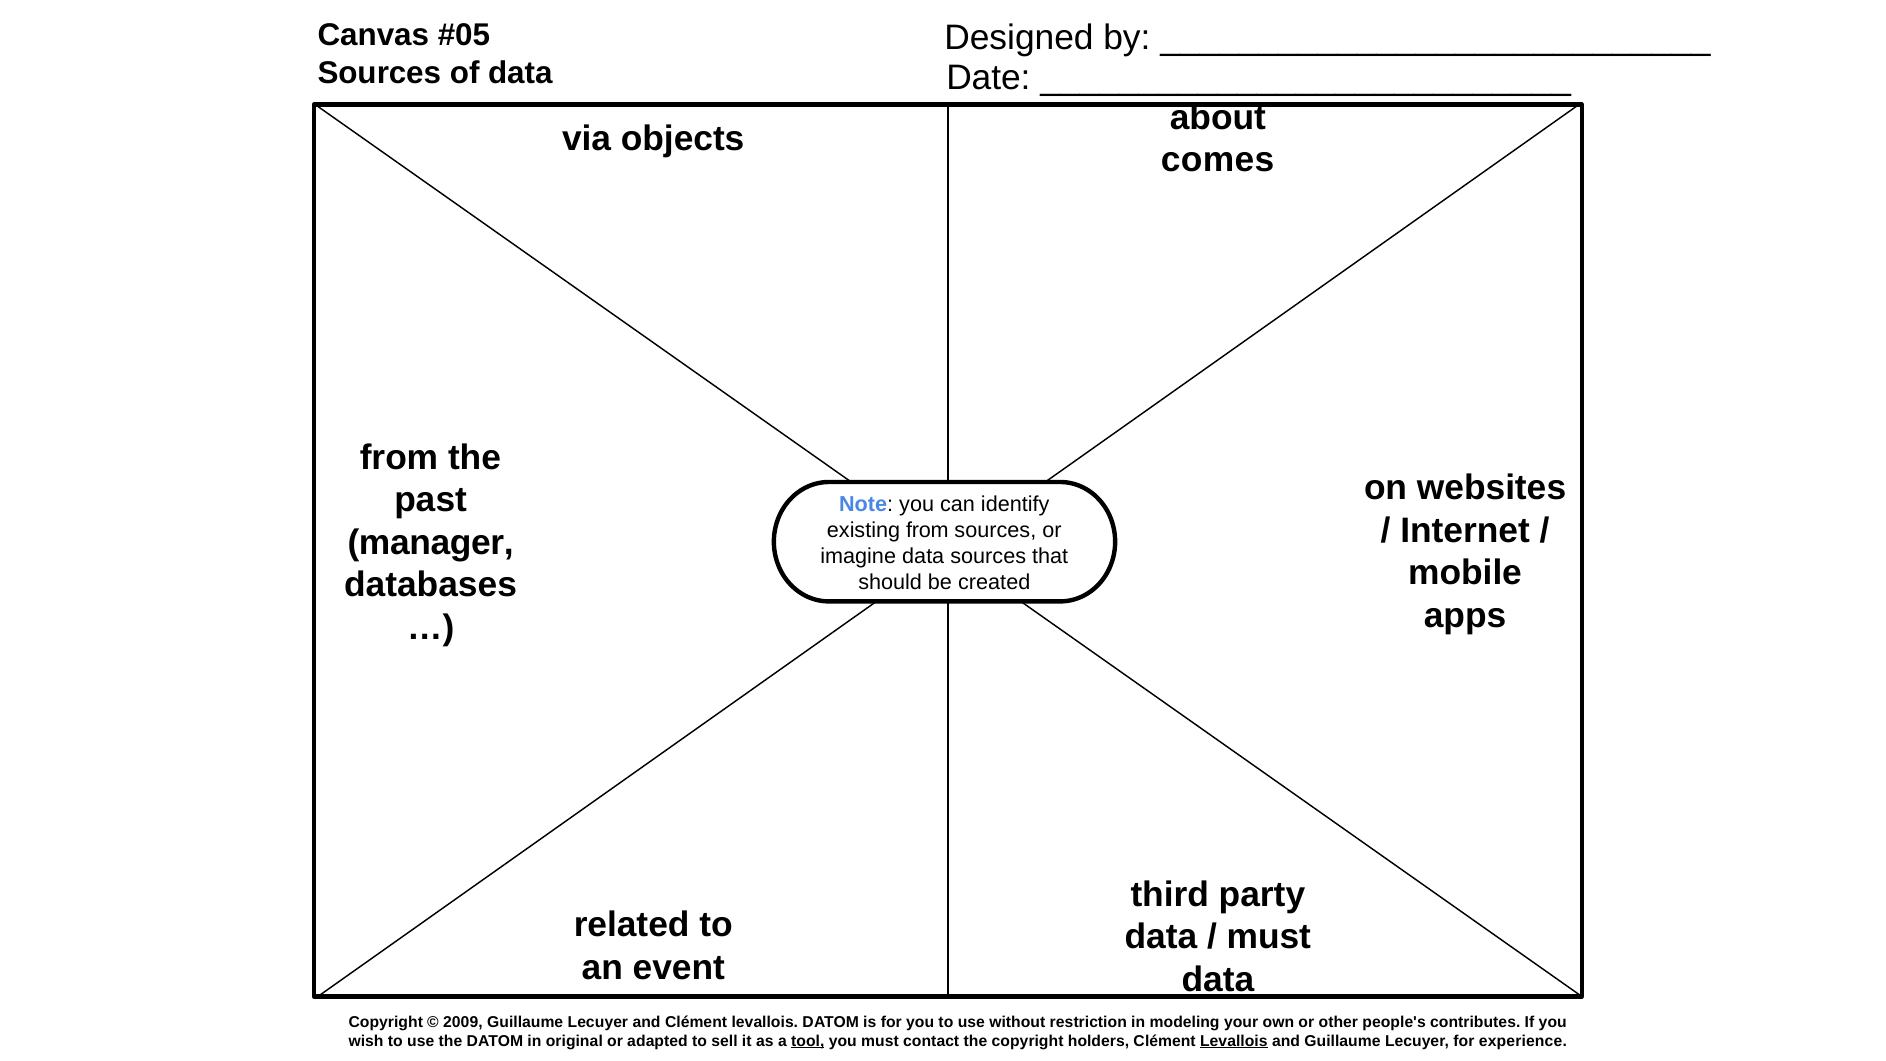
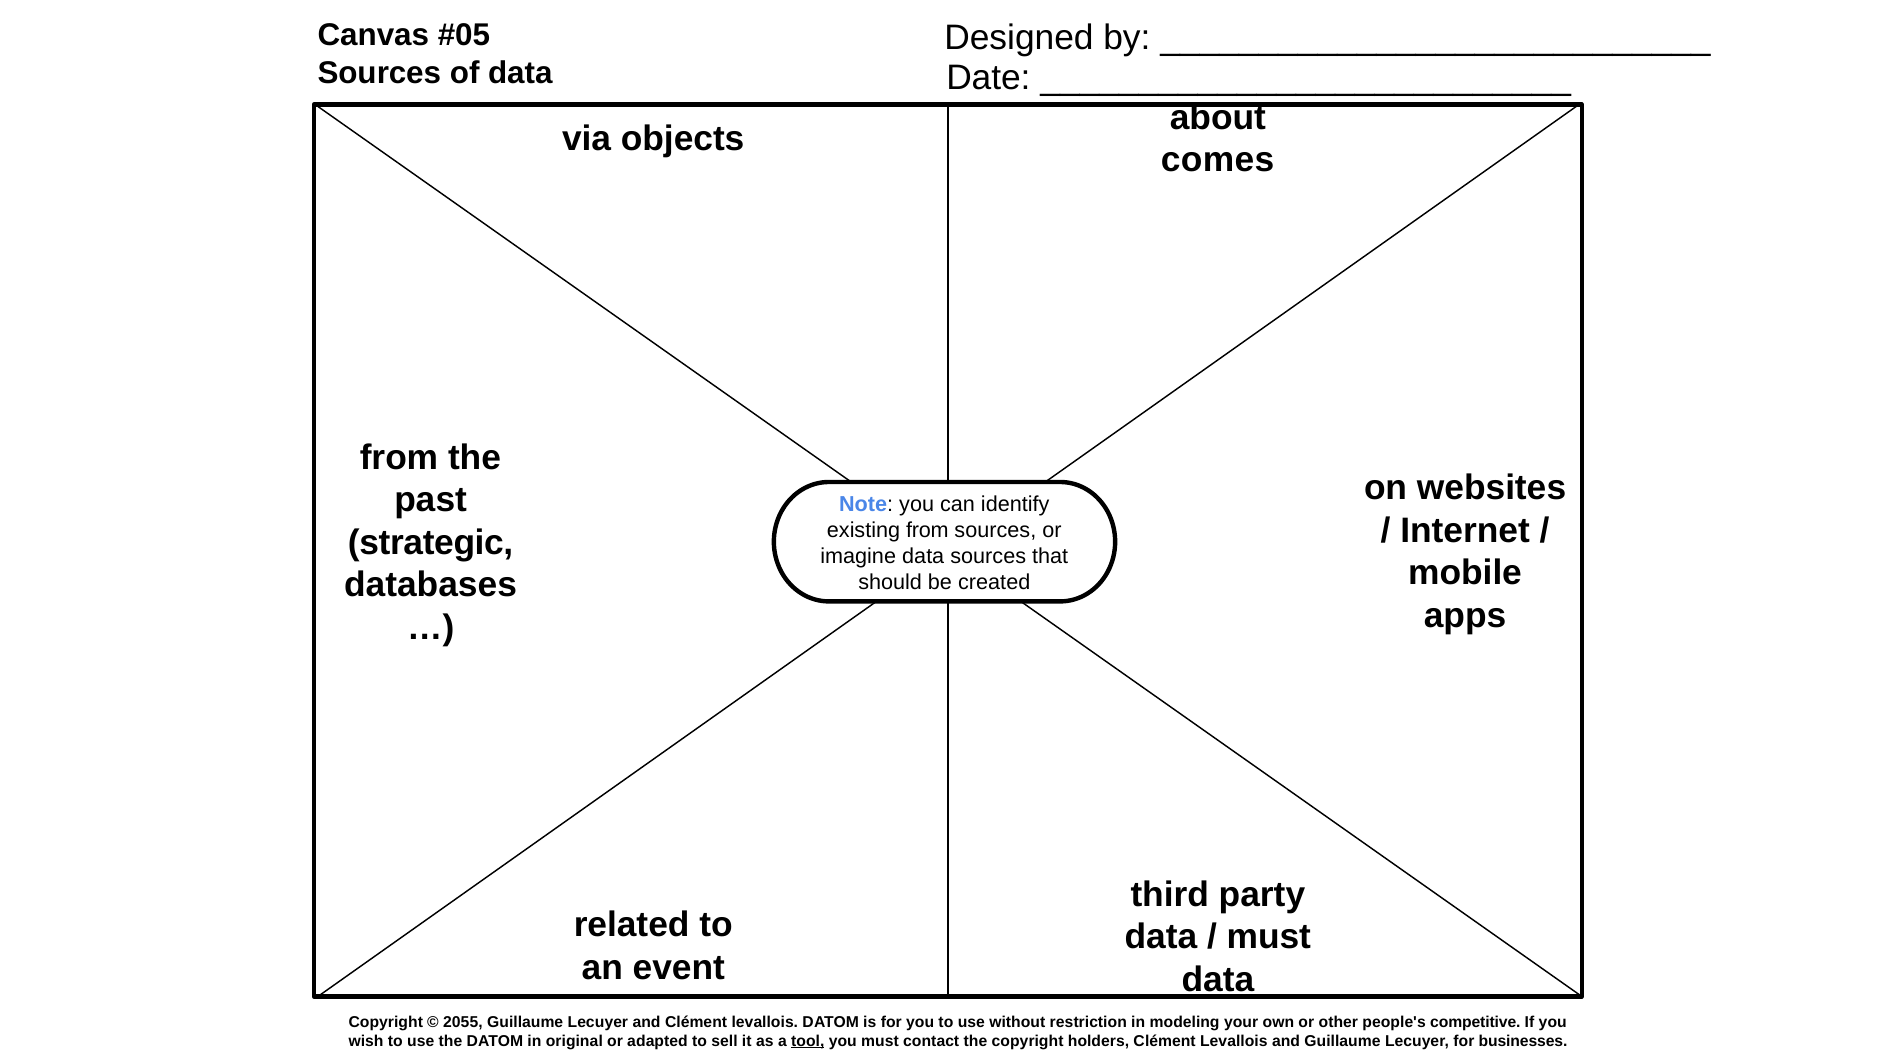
manager: manager -> strategic
2009: 2009 -> 2055
contributes: contributes -> competitive
Levallois at (1234, 1041) underline: present -> none
experience: experience -> businesses
